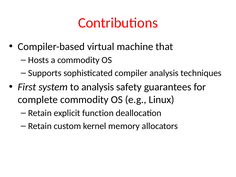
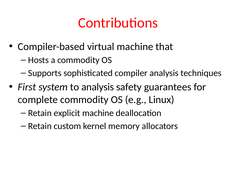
explicit function: function -> machine
